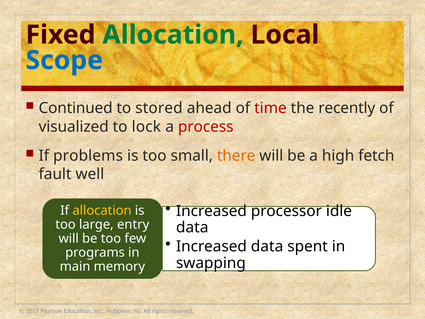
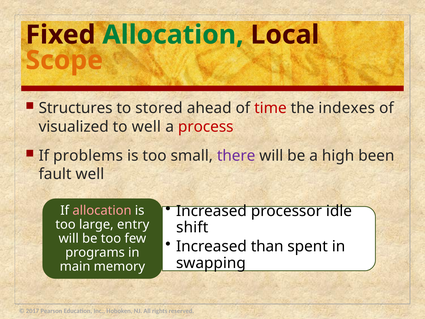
Scope colour: blue -> orange
Continued: Continued -> Structures
recently: recently -> indexes
to lock: lock -> well
there colour: orange -> purple
fetch: fetch -> been
allocation at (102, 210) colour: yellow -> pink
data at (192, 227): data -> shift
data at (267, 246): data -> than
